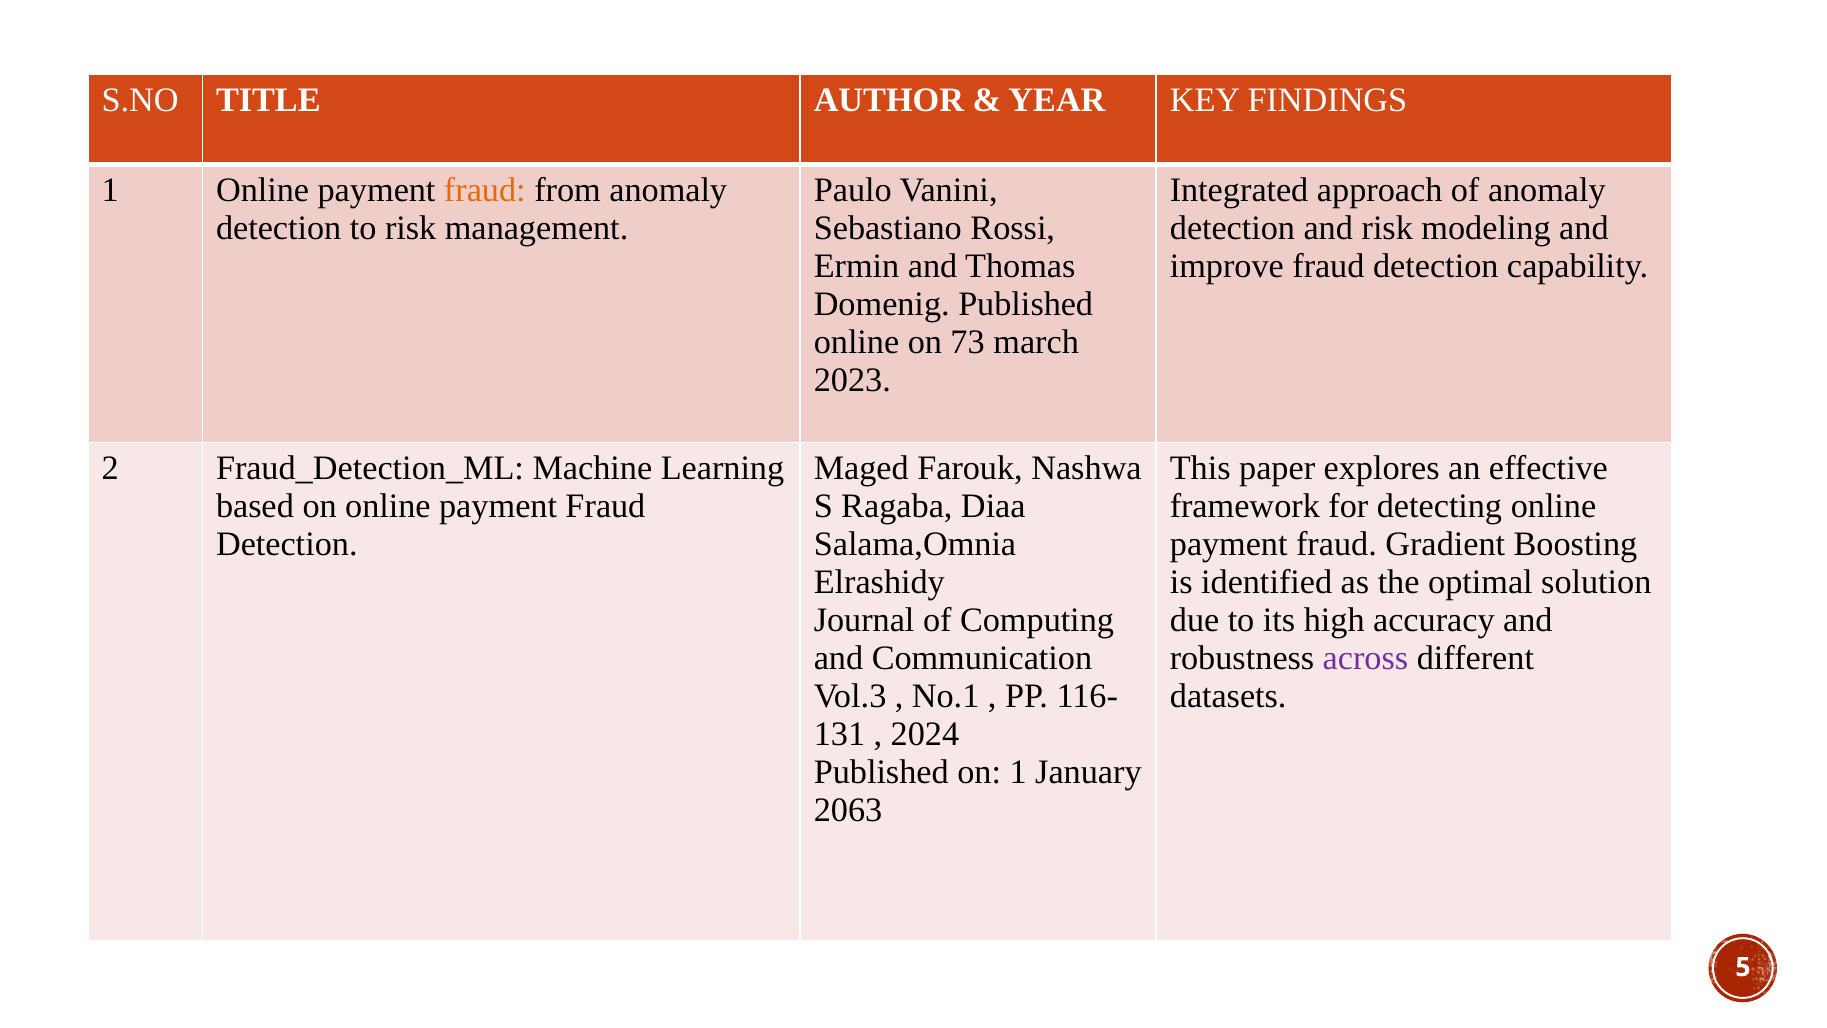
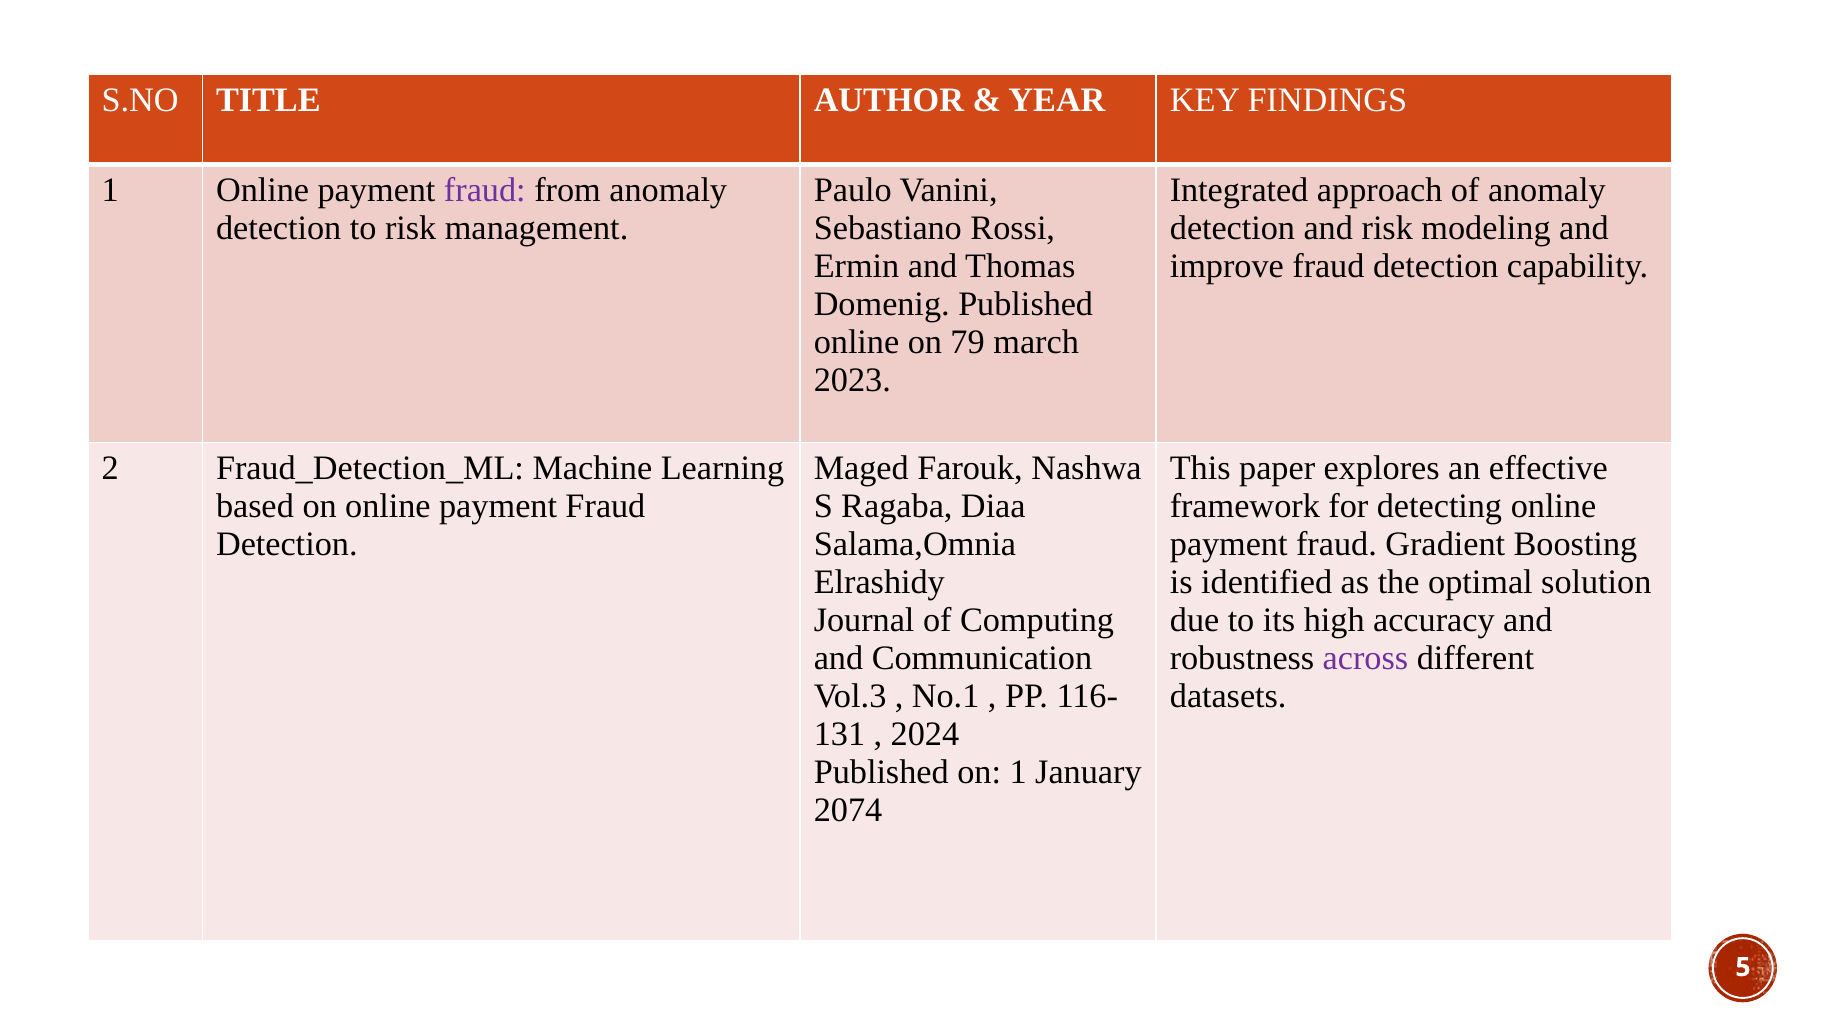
fraud at (485, 190) colour: orange -> purple
73: 73 -> 79
2063: 2063 -> 2074
